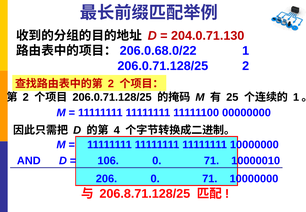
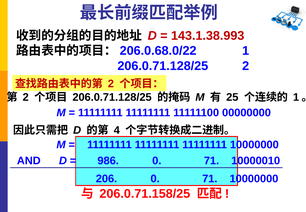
204.0.71.130: 204.0.71.130 -> 143.1.38.993
106: 106 -> 986
206.8.71.128/25: 206.8.71.128/25 -> 206.0.71.158/25
